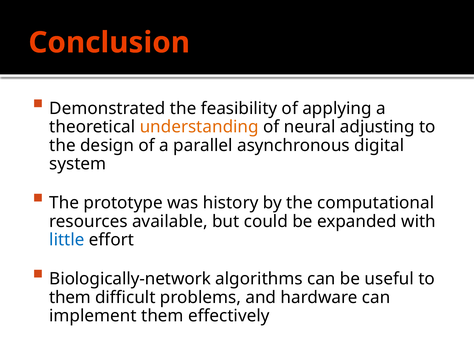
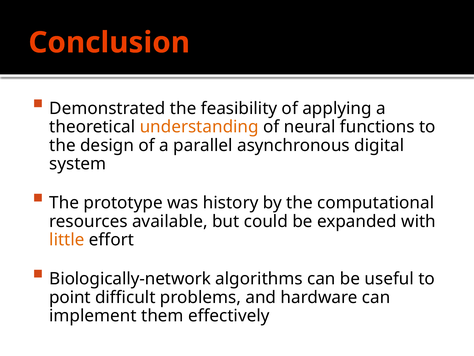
adjusting: adjusting -> functions
little colour: blue -> orange
them at (70, 297): them -> point
